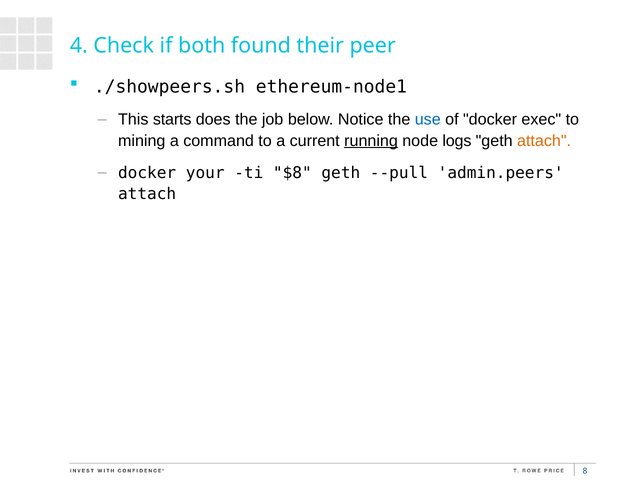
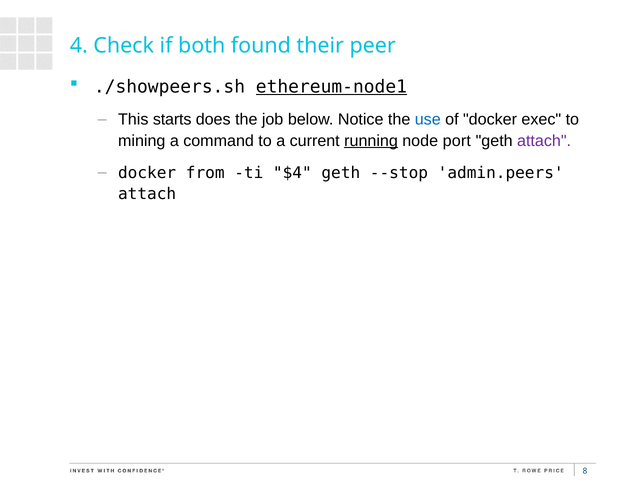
ethereum-node1 underline: none -> present
logs: logs -> port
attach at (544, 141) colour: orange -> purple
your: your -> from
$8: $8 -> $4
--pull: --pull -> --stop
